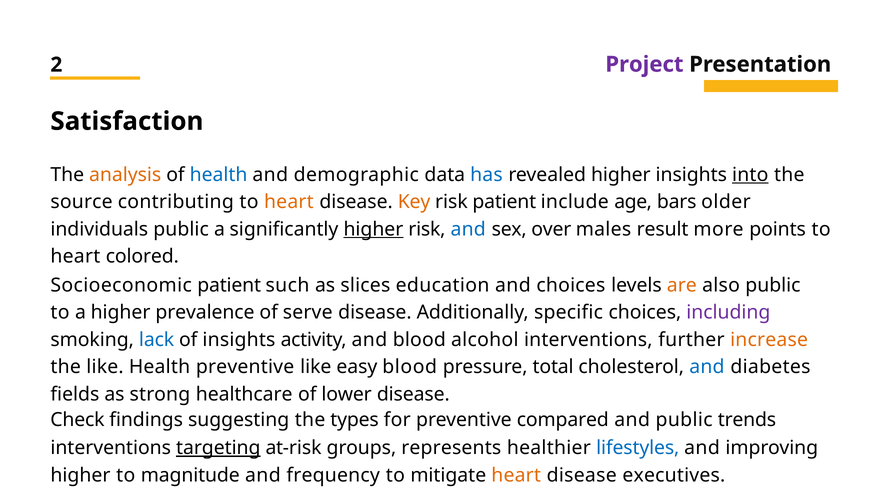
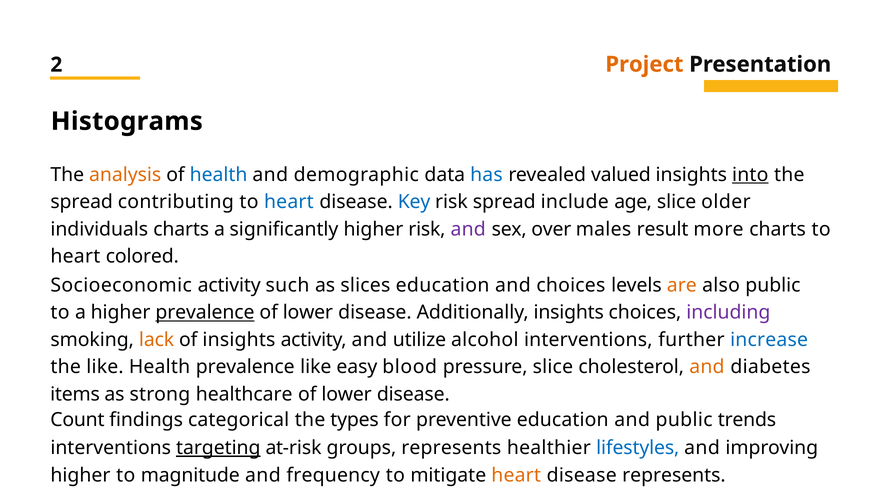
Project colour: purple -> orange
Satisfaction: Satisfaction -> Histograms
revealed higher: higher -> valued
source at (82, 202): source -> spread
heart at (289, 202) colour: orange -> blue
Key colour: orange -> blue
risk patient: patient -> spread
age bars: bars -> slice
individuals public: public -> charts
higher at (373, 229) underline: present -> none
and at (468, 229) colour: blue -> purple
more points: points -> charts
Socioeconomic patient: patient -> activity
prevalence at (205, 313) underline: none -> present
serve at (308, 313): serve -> lower
Additionally specific: specific -> insights
lack colour: blue -> orange
and blood: blood -> utilize
increase colour: orange -> blue
Health preventive: preventive -> prevalence
pressure total: total -> slice
and at (707, 367) colour: blue -> orange
fields: fields -> items
Check: Check -> Count
suggesting: suggesting -> categorical
preventive compared: compared -> education
disease executives: executives -> represents
